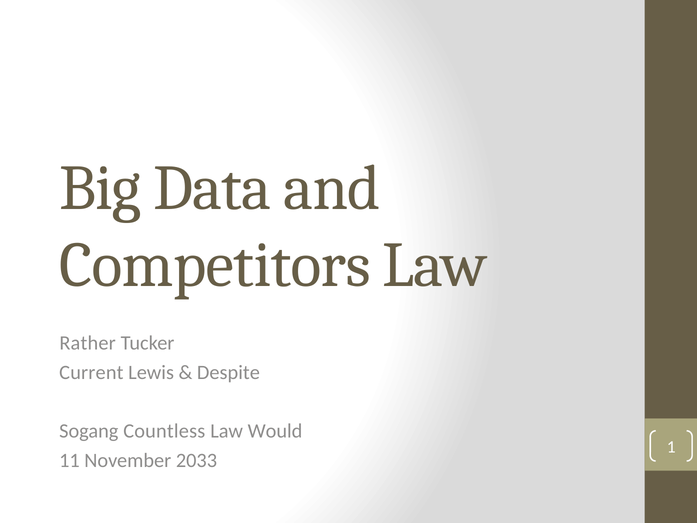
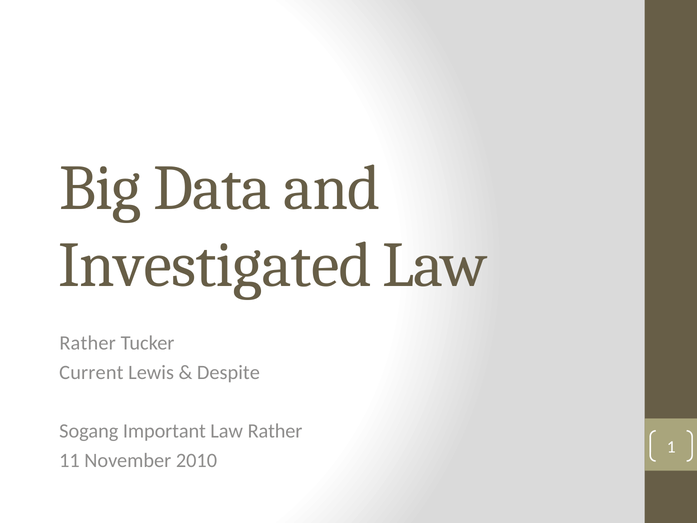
Competitors: Competitors -> Investigated
Countless: Countless -> Important
Would at (275, 431): Would -> Rather
2033: 2033 -> 2010
